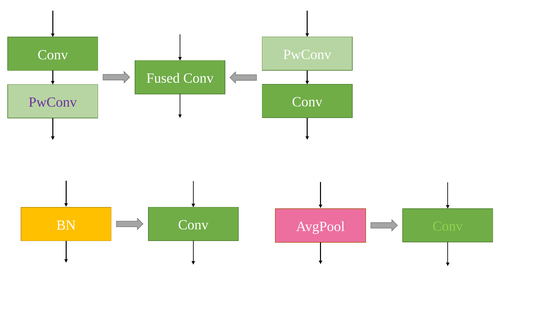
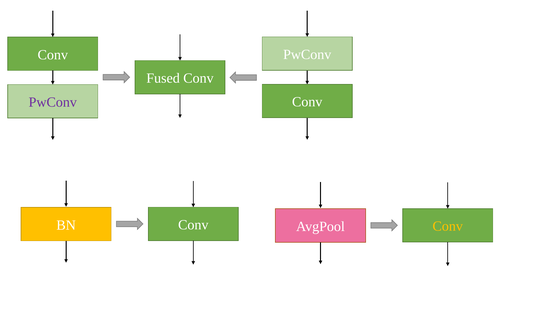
Conv at (448, 226) colour: light green -> yellow
